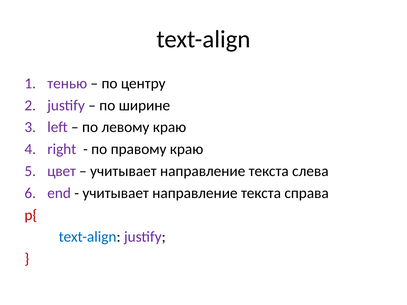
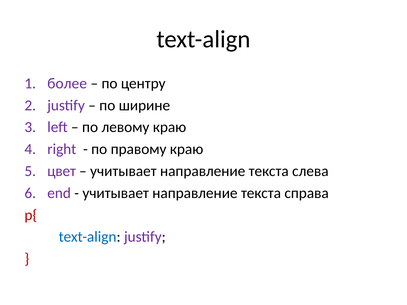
тенью: тенью -> более
